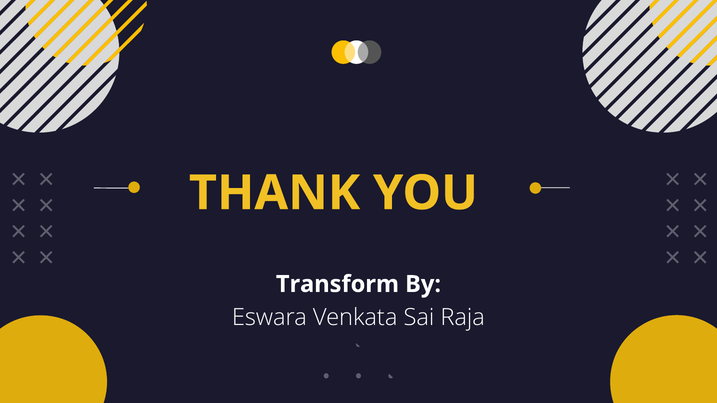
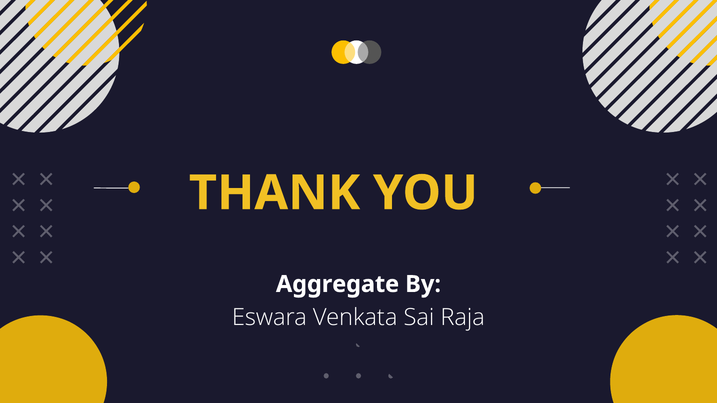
Transform: Transform -> Aggregate
